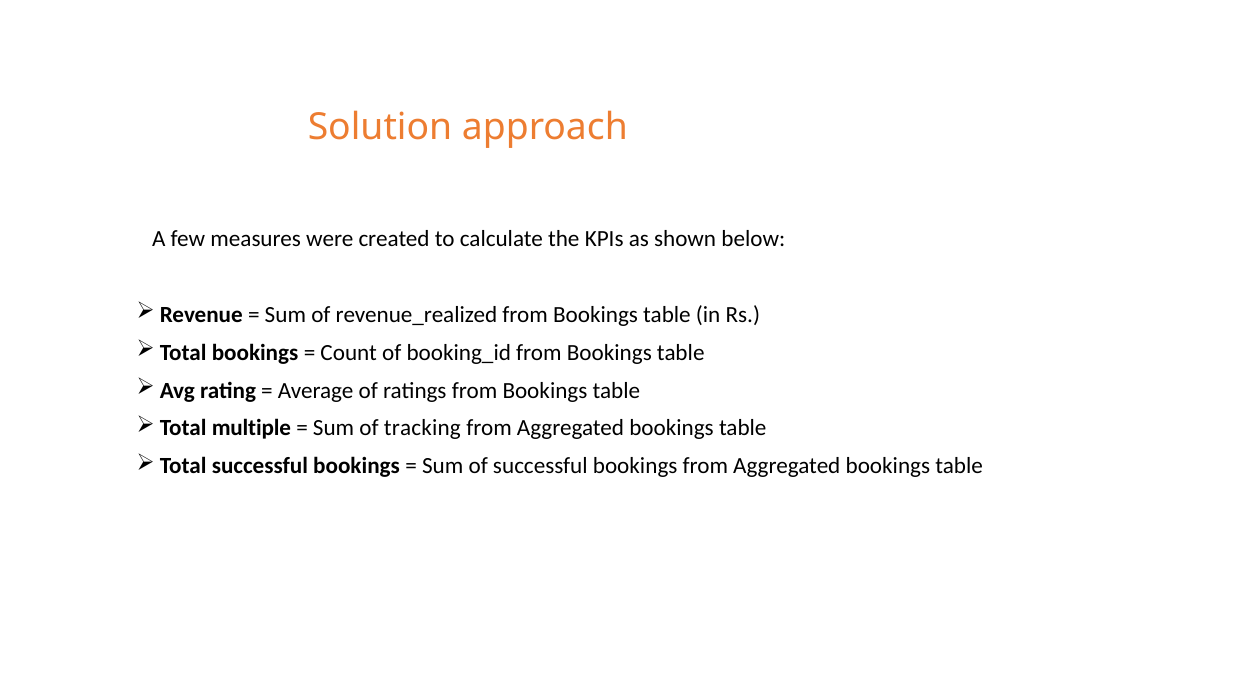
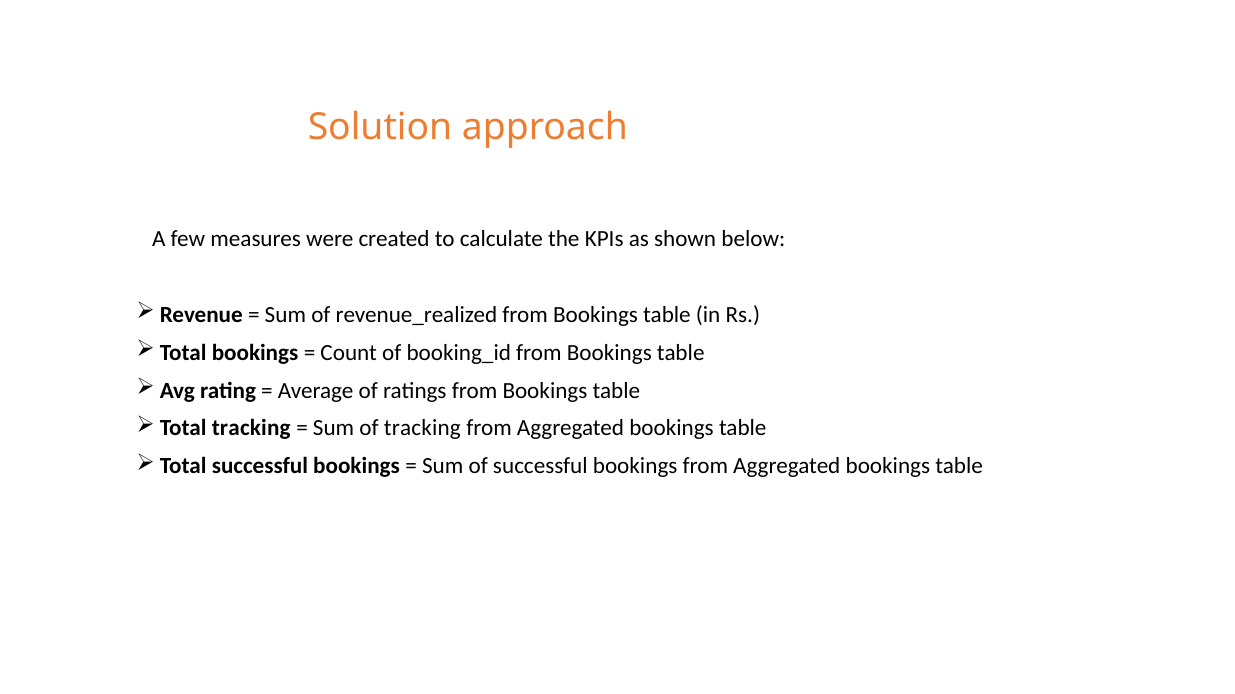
multiple at (251, 429): multiple -> tracking
